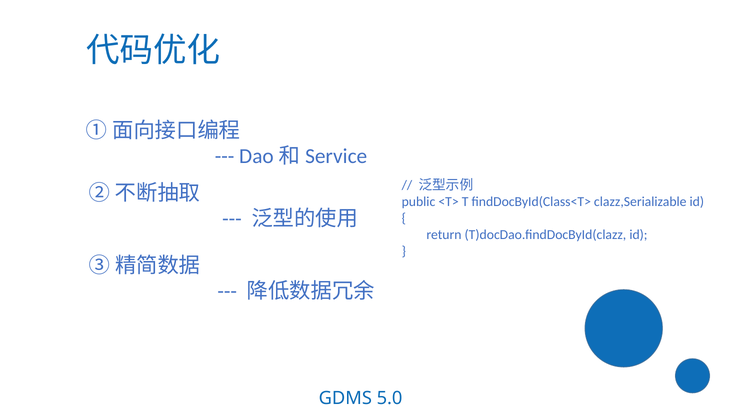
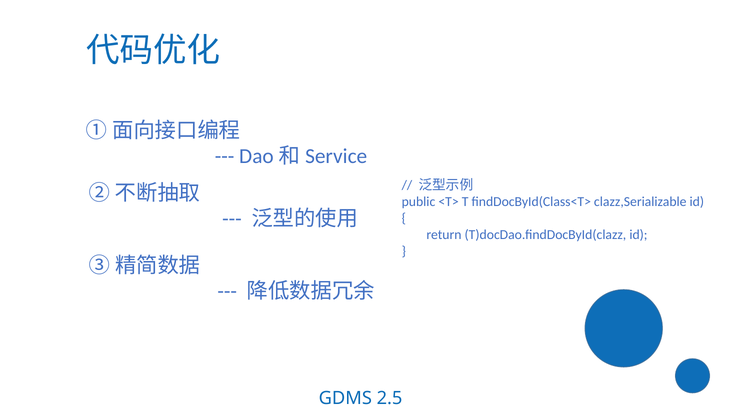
5.0: 5.0 -> 2.5
